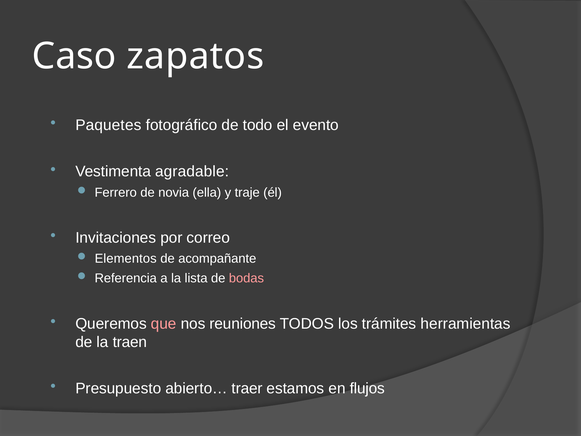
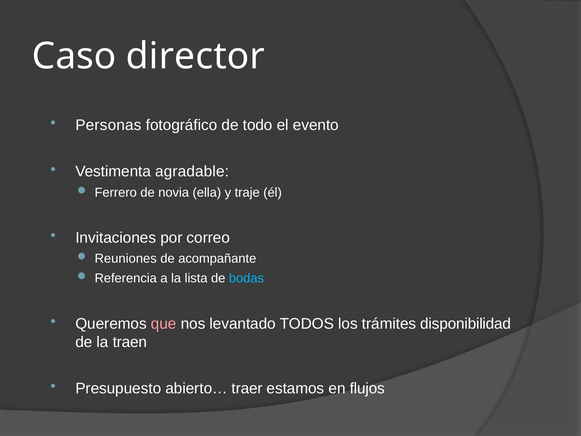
zapatos: zapatos -> director
Paquetes: Paquetes -> Personas
Elementos: Elementos -> Reuniones
bodas colour: pink -> light blue
reuniones: reuniones -> levantado
herramientas: herramientas -> disponibilidad
